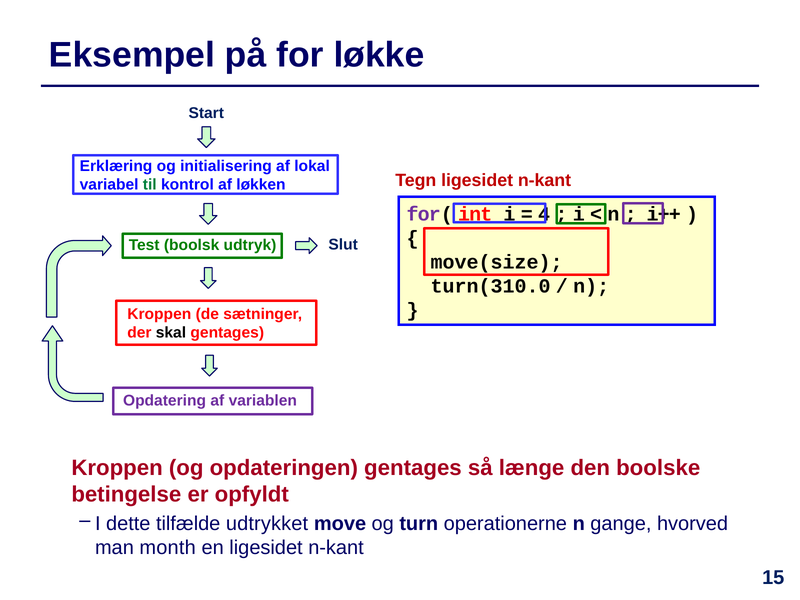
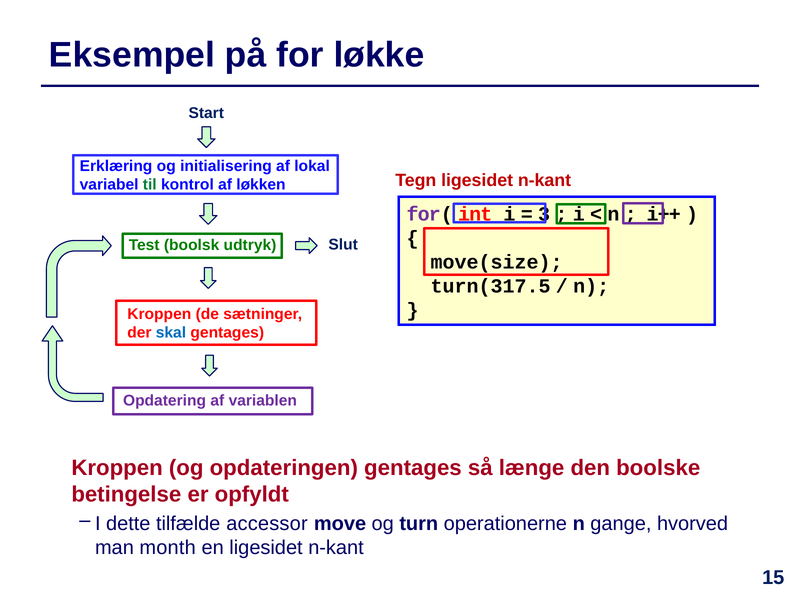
4: 4 -> 3
turn(310.0: turn(310.0 -> turn(317.5
skal colour: black -> blue
udtrykket: udtrykket -> accessor
